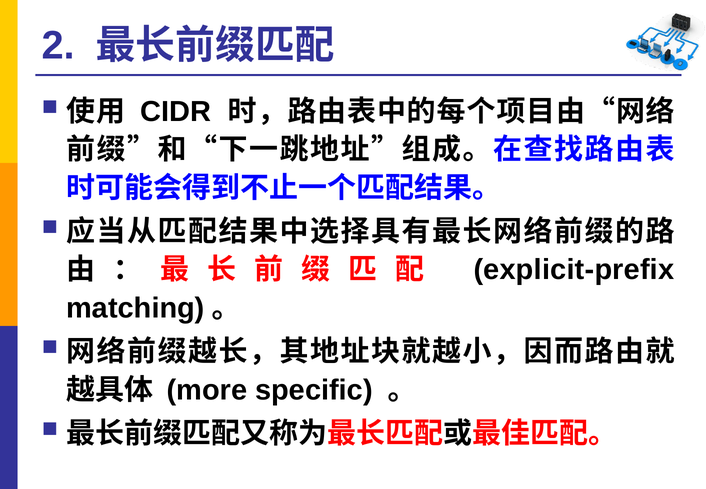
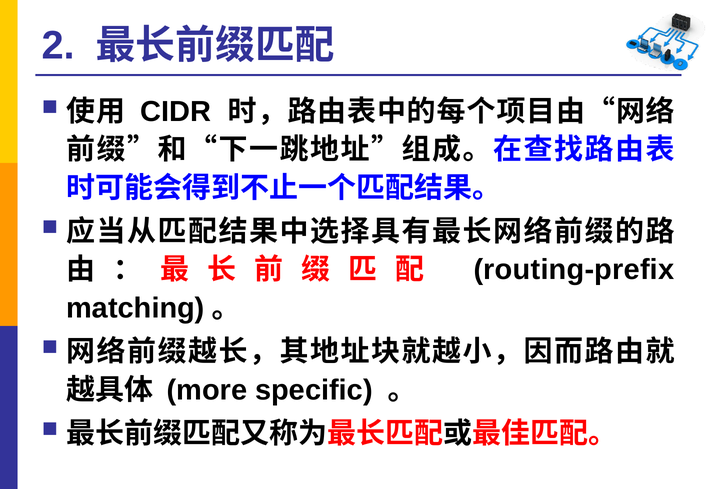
explicit-prefix: explicit-prefix -> routing-prefix
